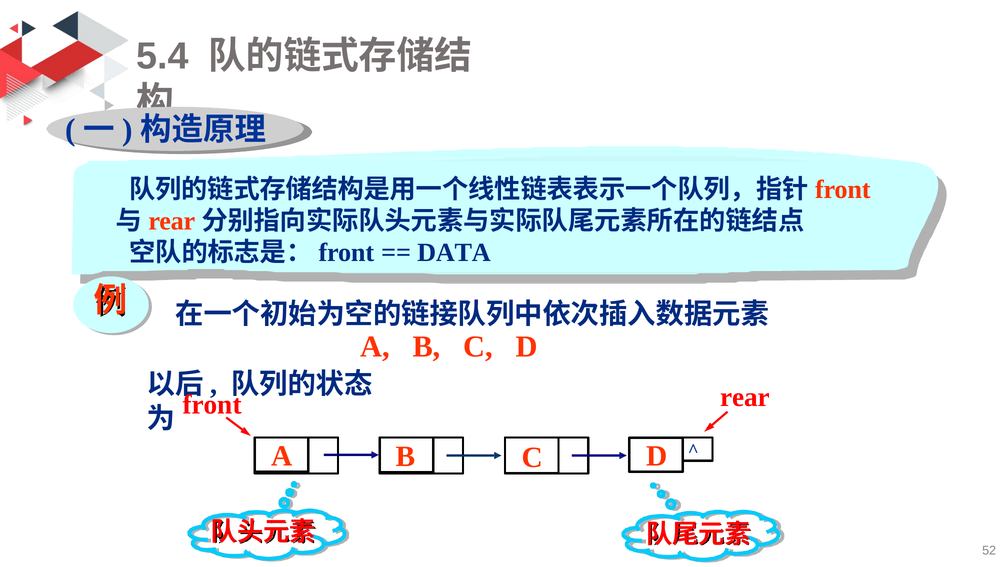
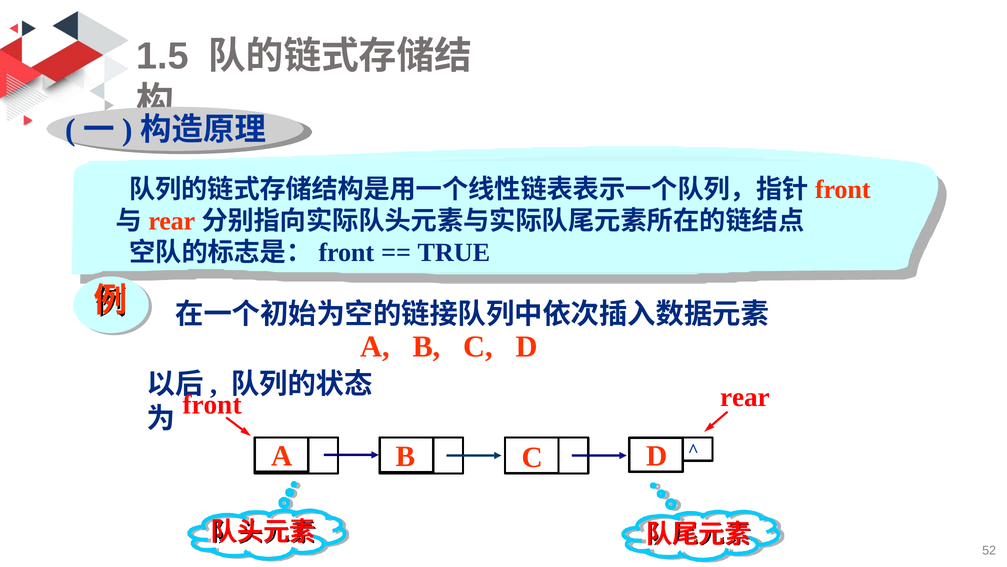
5.4: 5.4 -> 1.5
DATA: DATA -> TRUE
